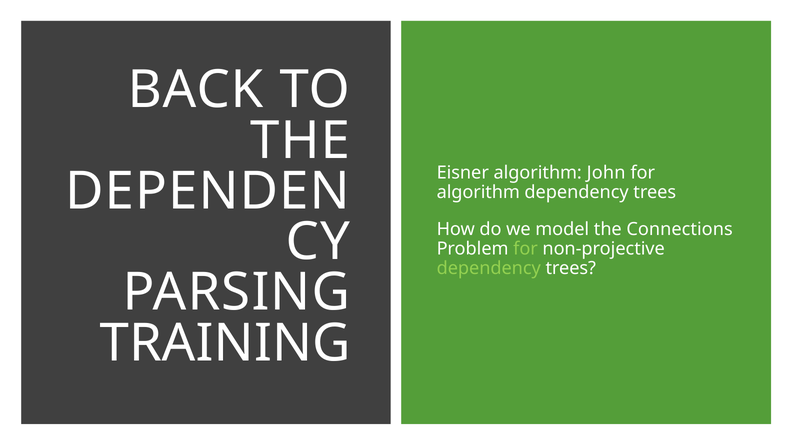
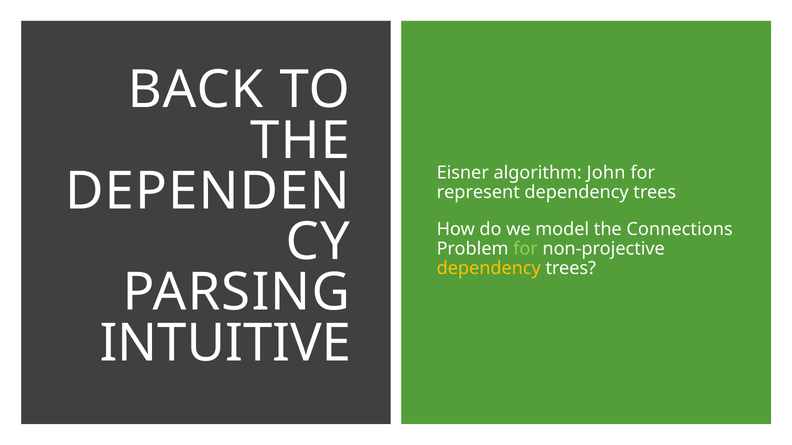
algorithm at (478, 192): algorithm -> represent
dependency at (489, 269) colour: light green -> yellow
TRAINING: TRAINING -> INTUITIVE
